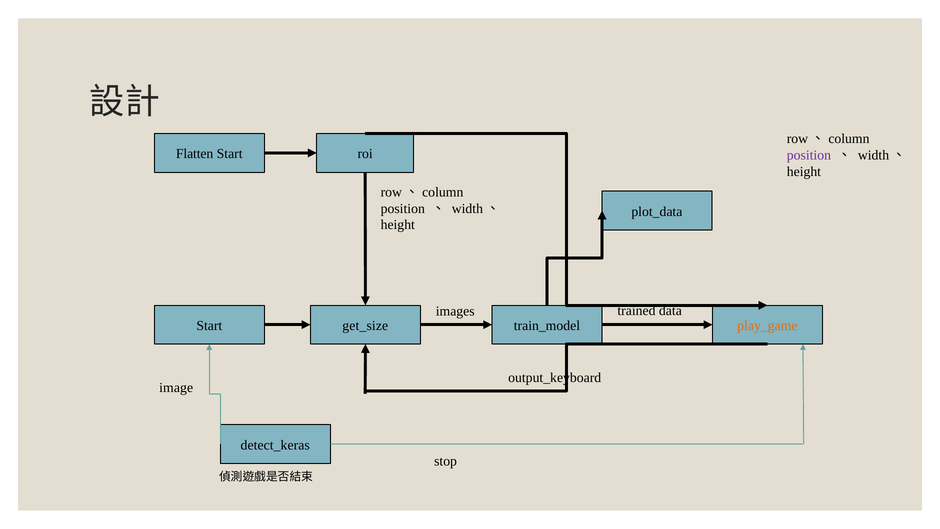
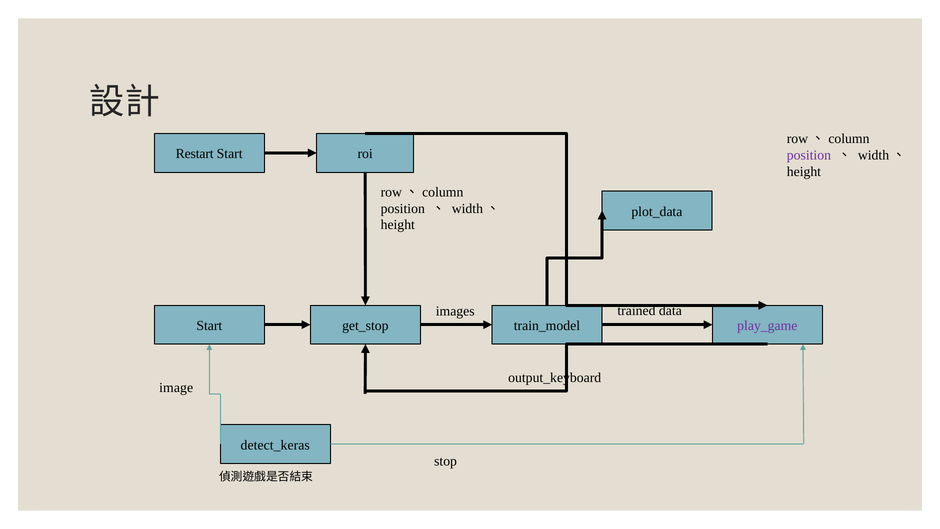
Flatten: Flatten -> Restart
get_size: get_size -> get_stop
play_game colour: orange -> purple
